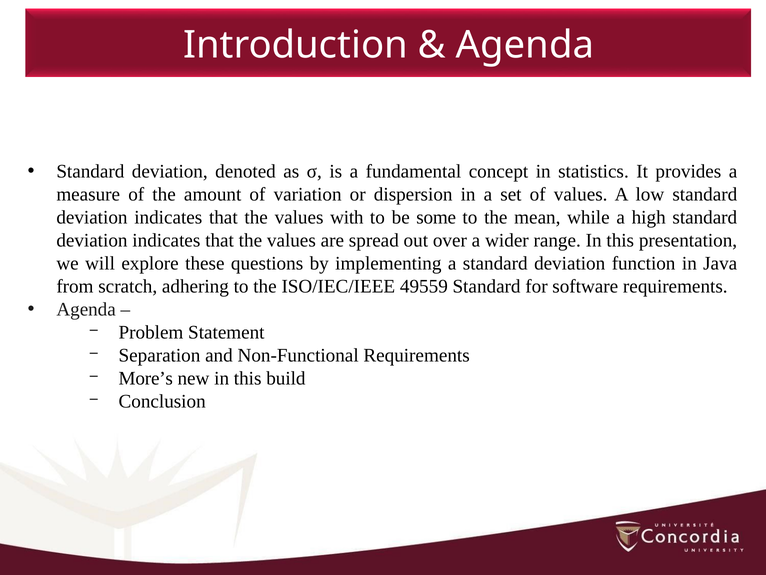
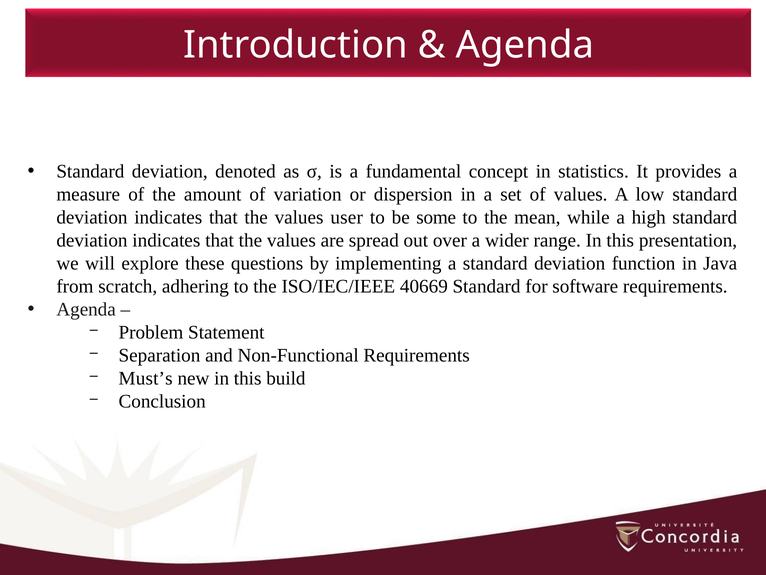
with: with -> user
49559: 49559 -> 40669
More’s: More’s -> Must’s
